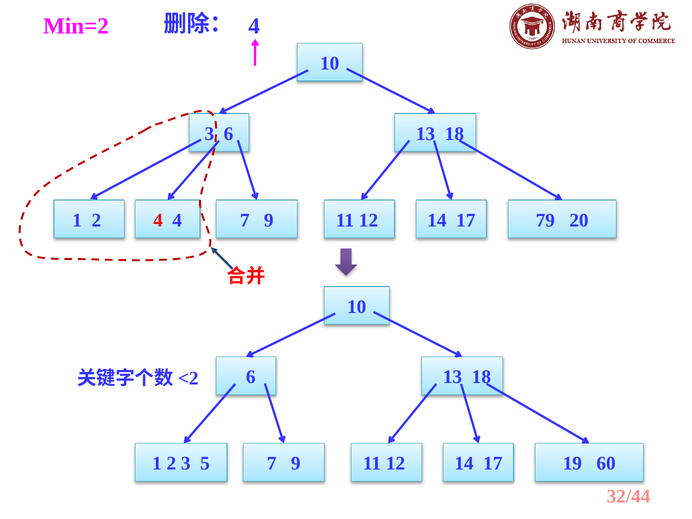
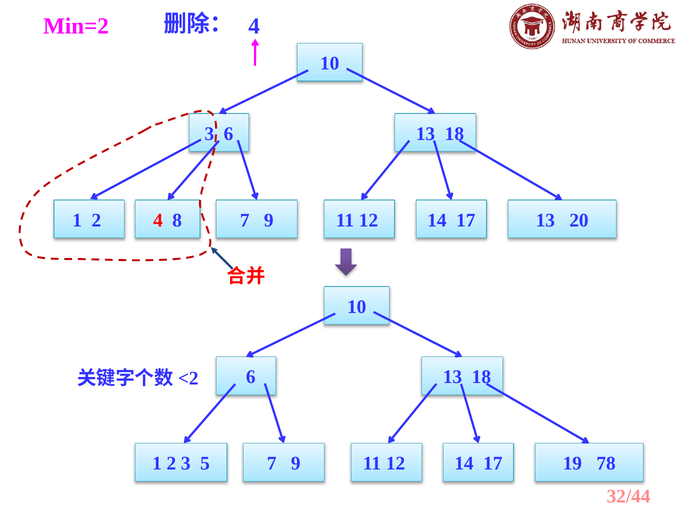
4 4: 4 -> 8
17 79: 79 -> 13
60: 60 -> 78
